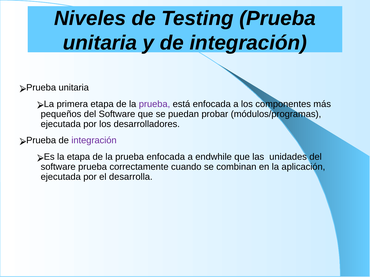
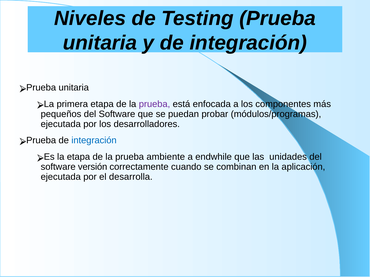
integración at (94, 141) colour: purple -> blue
prueba enfocada: enfocada -> ambiente
software prueba: prueba -> versión
